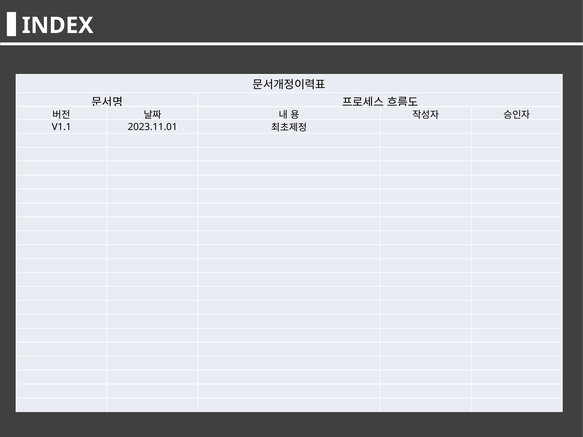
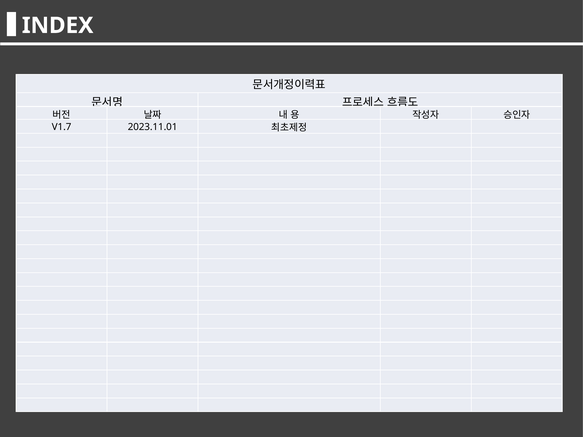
V1.1: V1.1 -> V1.7
